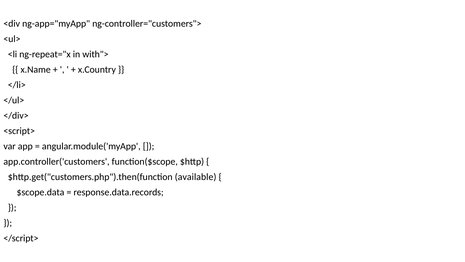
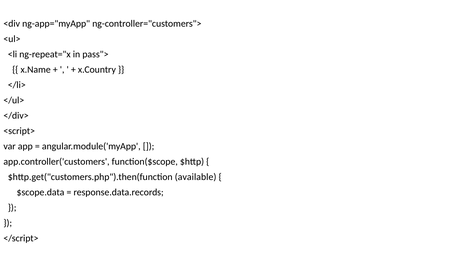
with">: with"> -> pass">
